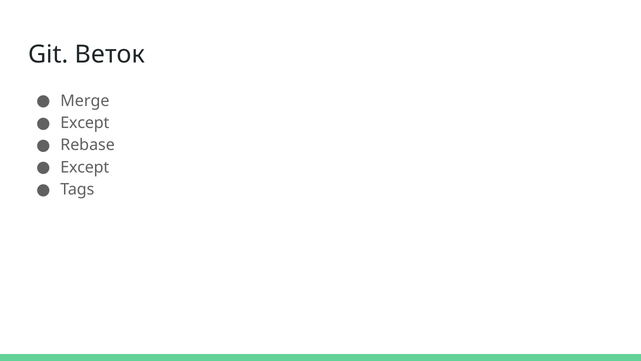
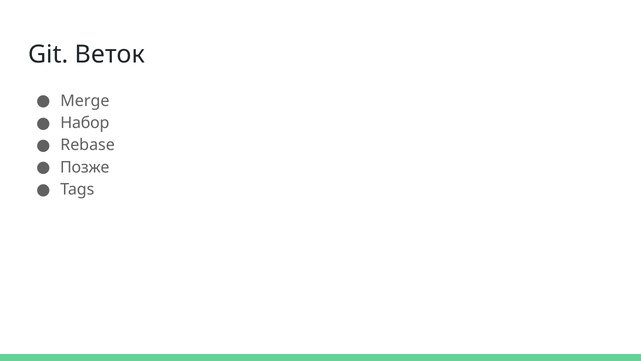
Except at (85, 123): Except -> Набор
Except at (85, 167): Except -> Позже
